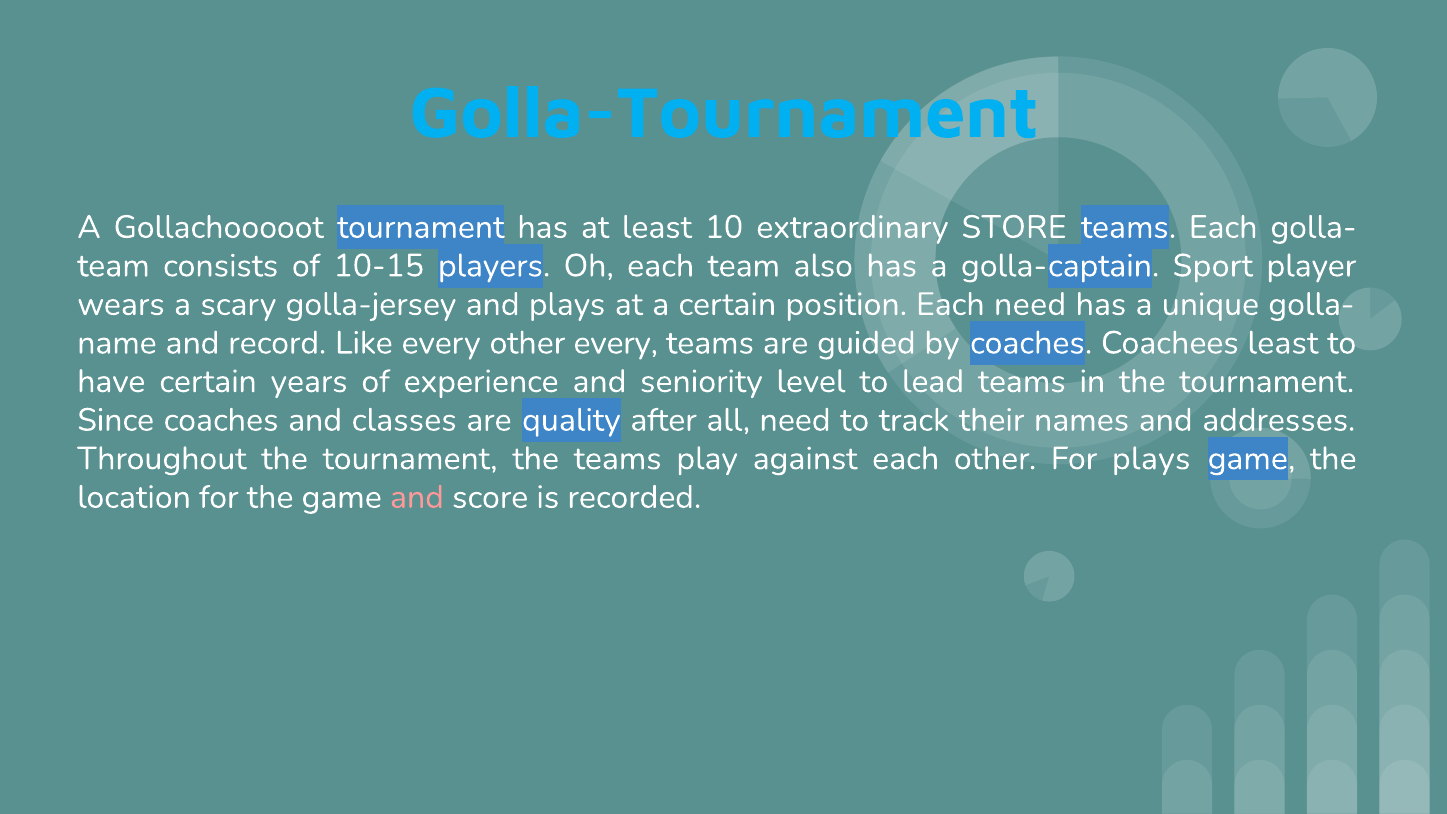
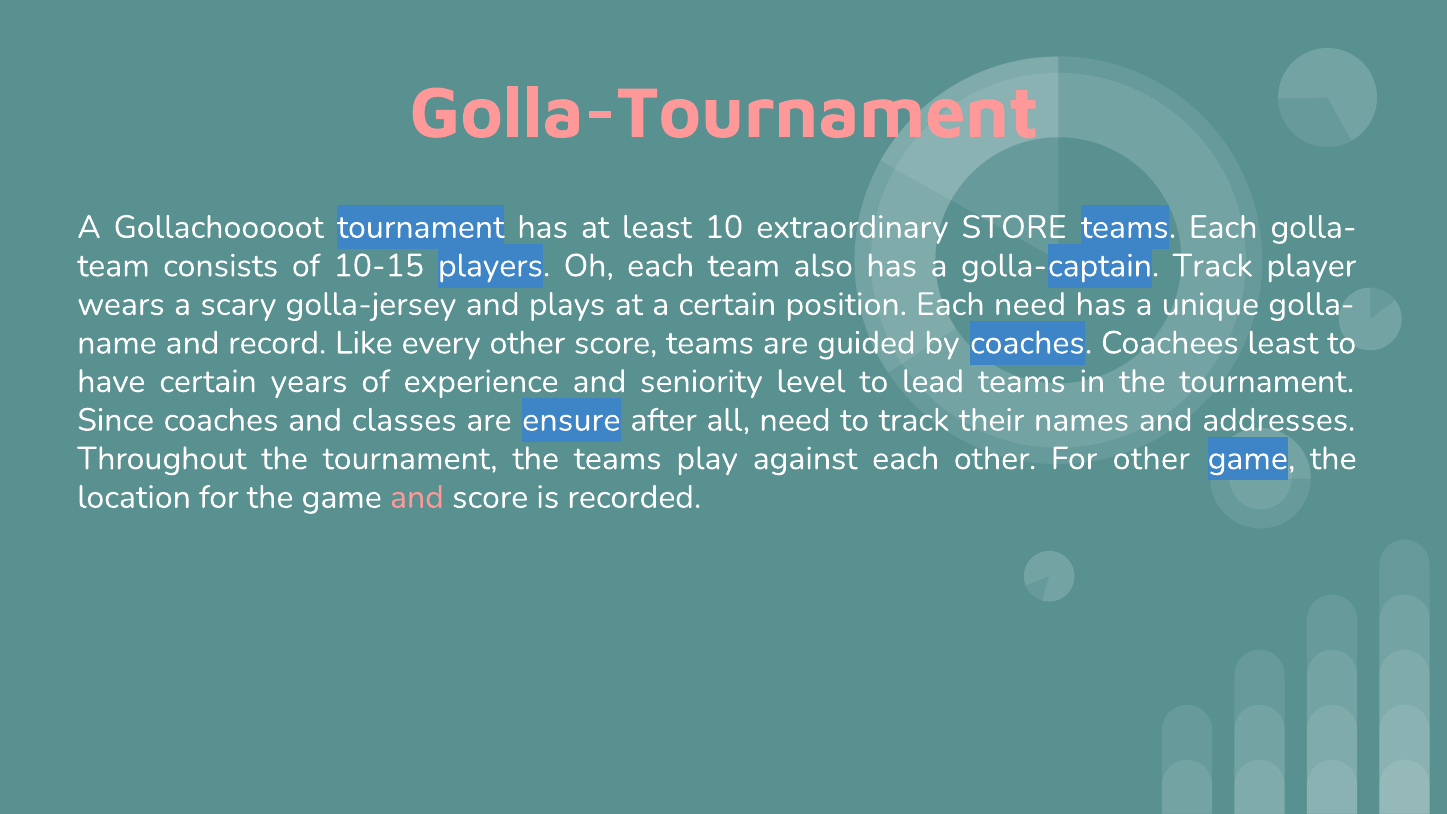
Golla-Tournament colour: light blue -> pink
golla-captain Sport: Sport -> Track
other every: every -> score
quality: quality -> ensure
For plays: plays -> other
